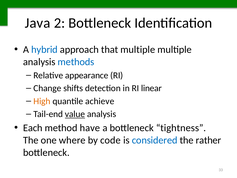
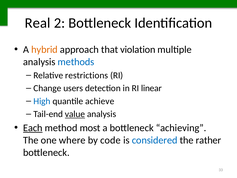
Java: Java -> Real
hybrid colour: blue -> orange
that multiple: multiple -> violation
appearance: appearance -> restrictions
shifts: shifts -> users
High colour: orange -> blue
Each underline: none -> present
have: have -> most
tightness: tightness -> achieving
